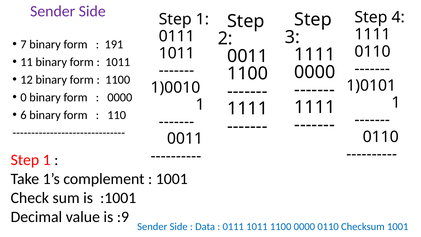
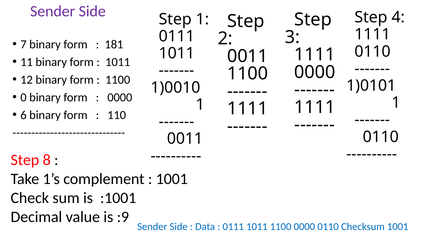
191: 191 -> 181
1 at (47, 160): 1 -> 8
